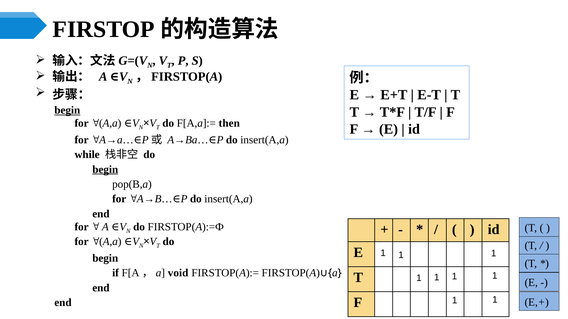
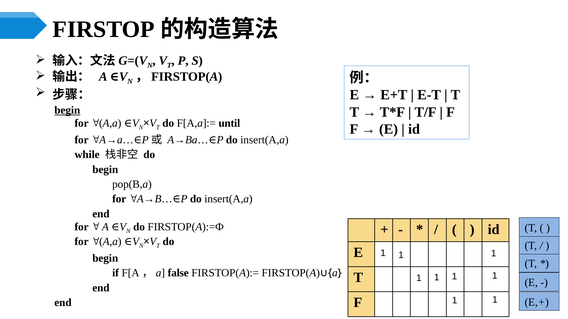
then: then -> until
begin at (105, 170) underline: present -> none
void: void -> false
